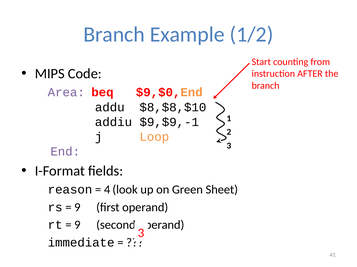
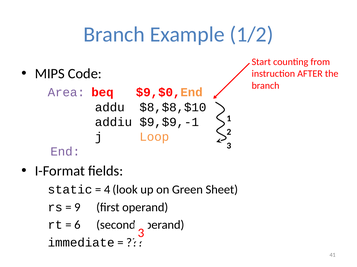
reason: reason -> static
9 at (77, 225): 9 -> 6
